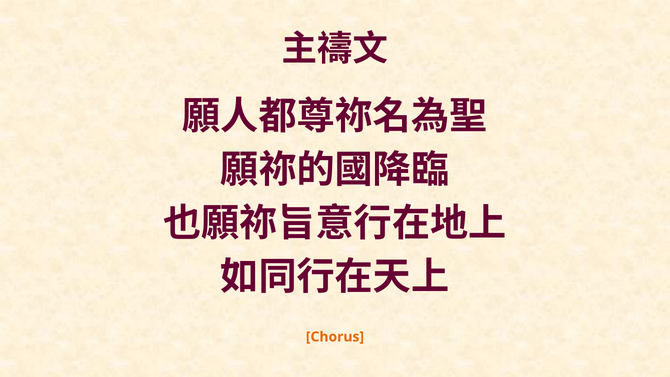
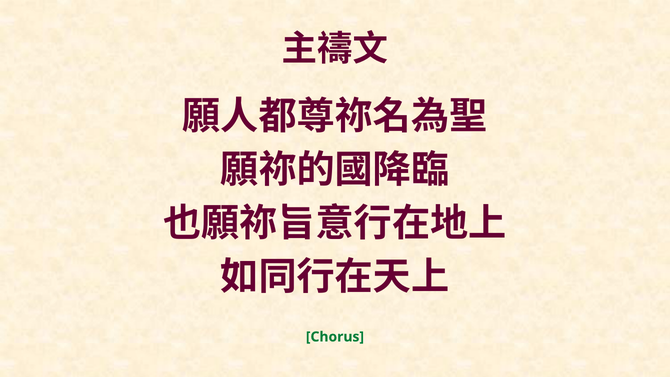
Chorus colour: orange -> green
